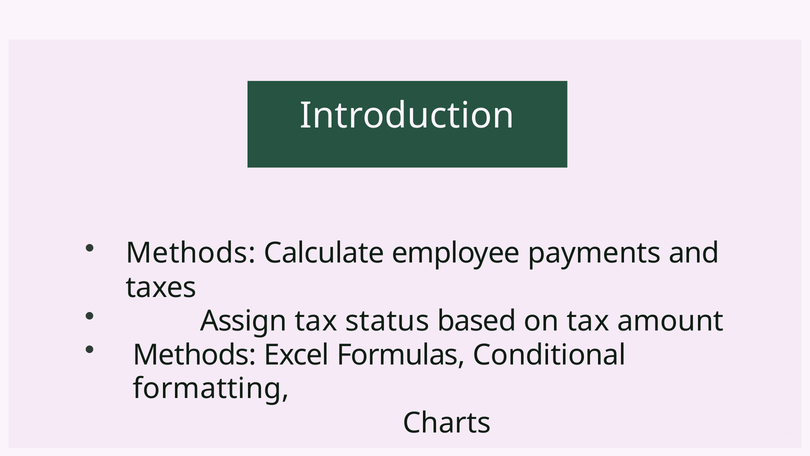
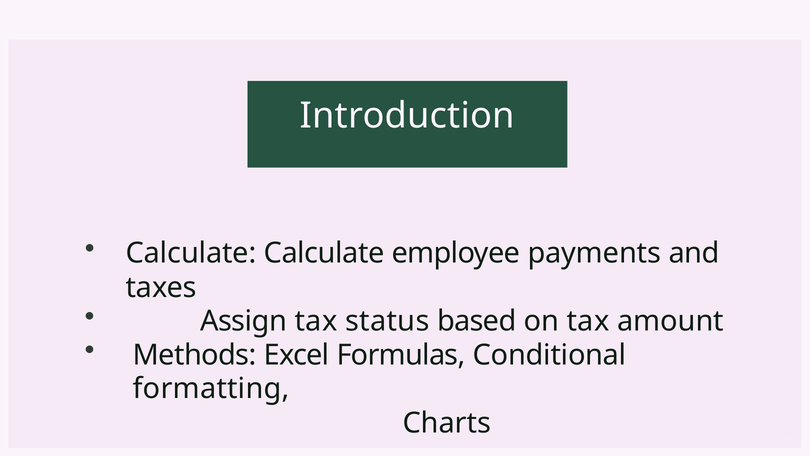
Methods at (191, 253): Methods -> Calculate
